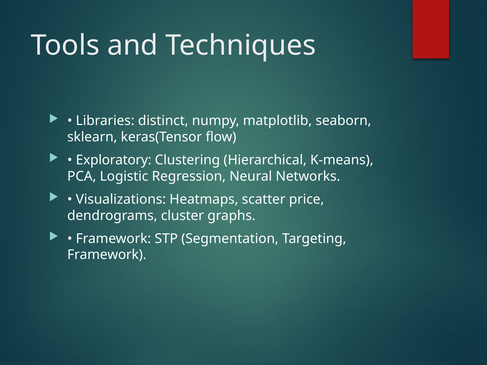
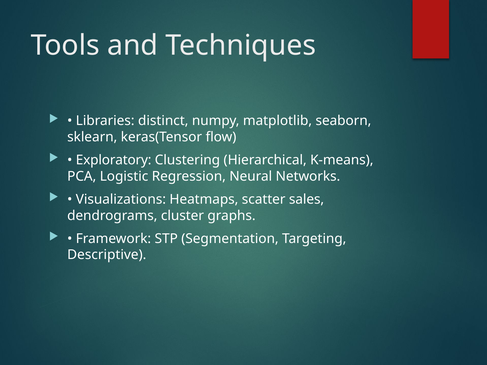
price: price -> sales
Framework at (107, 255): Framework -> Descriptive
